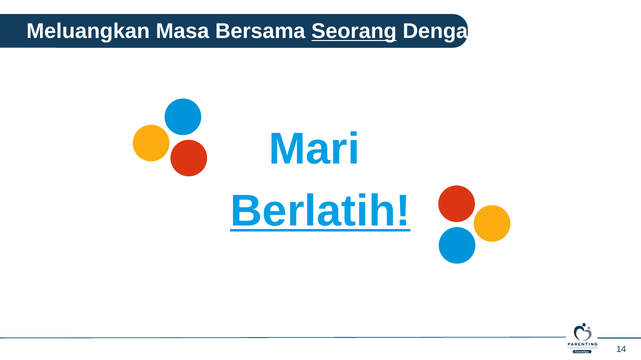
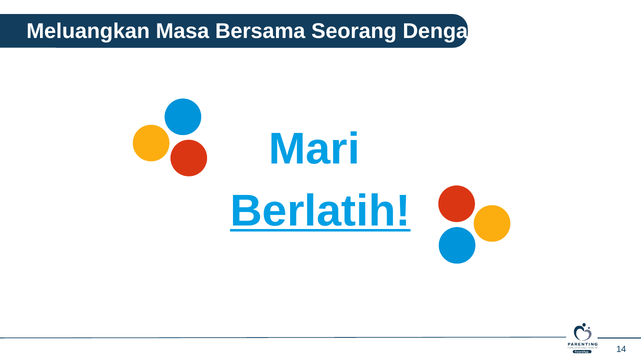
Seorang at (354, 31) underline: present -> none
